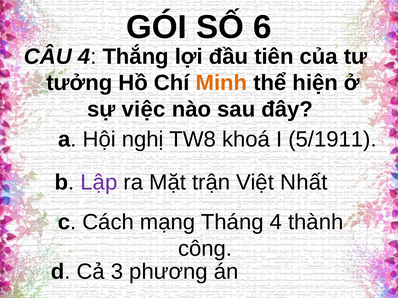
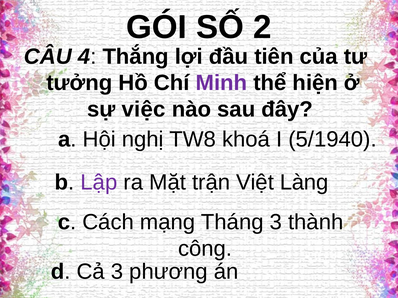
6: 6 -> 2
Minh colour: orange -> purple
5/1911: 5/1911 -> 5/1940
Nhất: Nhất -> Làng
Tháng 4: 4 -> 3
